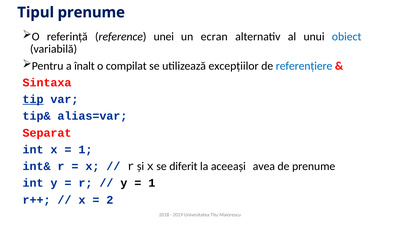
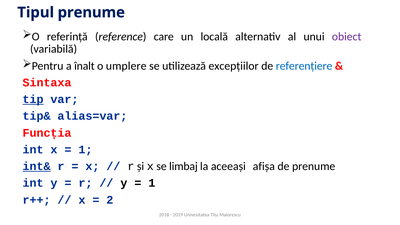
unei: unei -> care
ecran: ecran -> locală
obiect colour: blue -> purple
compilat: compilat -> umplere
Separat: Separat -> Funcția
int& underline: none -> present
diferit: diferit -> limbaj
avea: avea -> afișa
